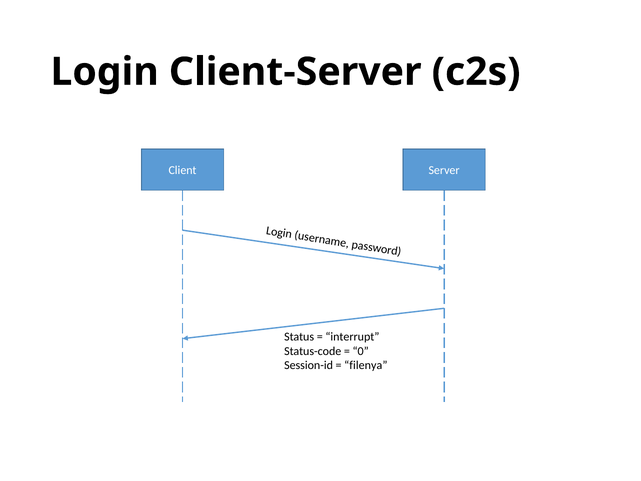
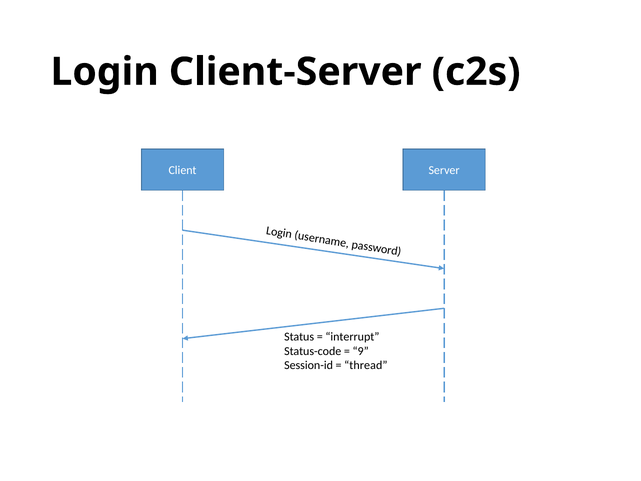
0: 0 -> 9
filenya: filenya -> thread
